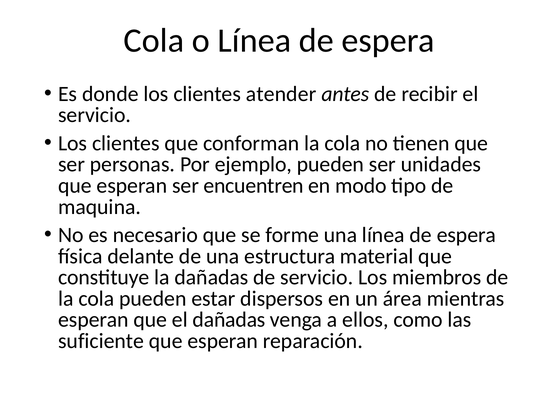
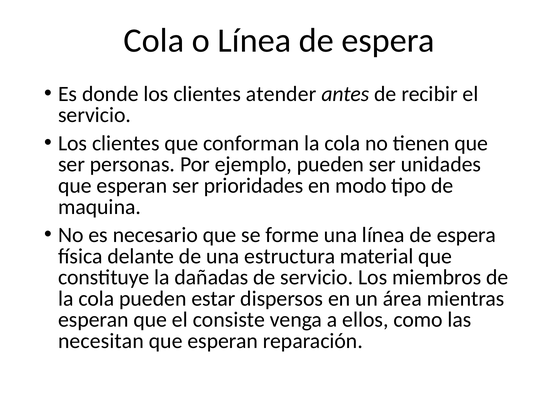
encuentren: encuentren -> prioridades
el dañadas: dañadas -> consiste
suficiente: suficiente -> necesitan
